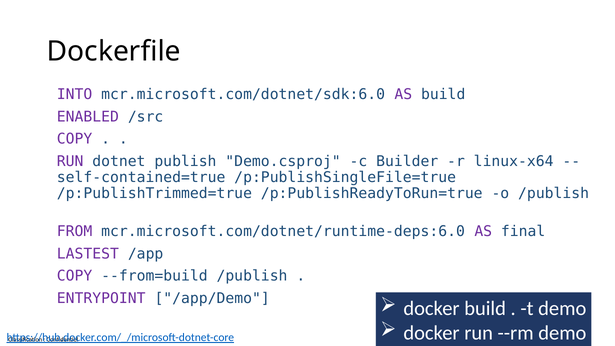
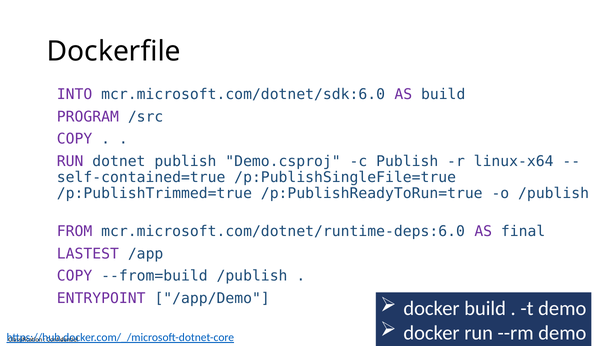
ENABLED: ENABLED -> PROGRAM
c Builder: Builder -> Publish
